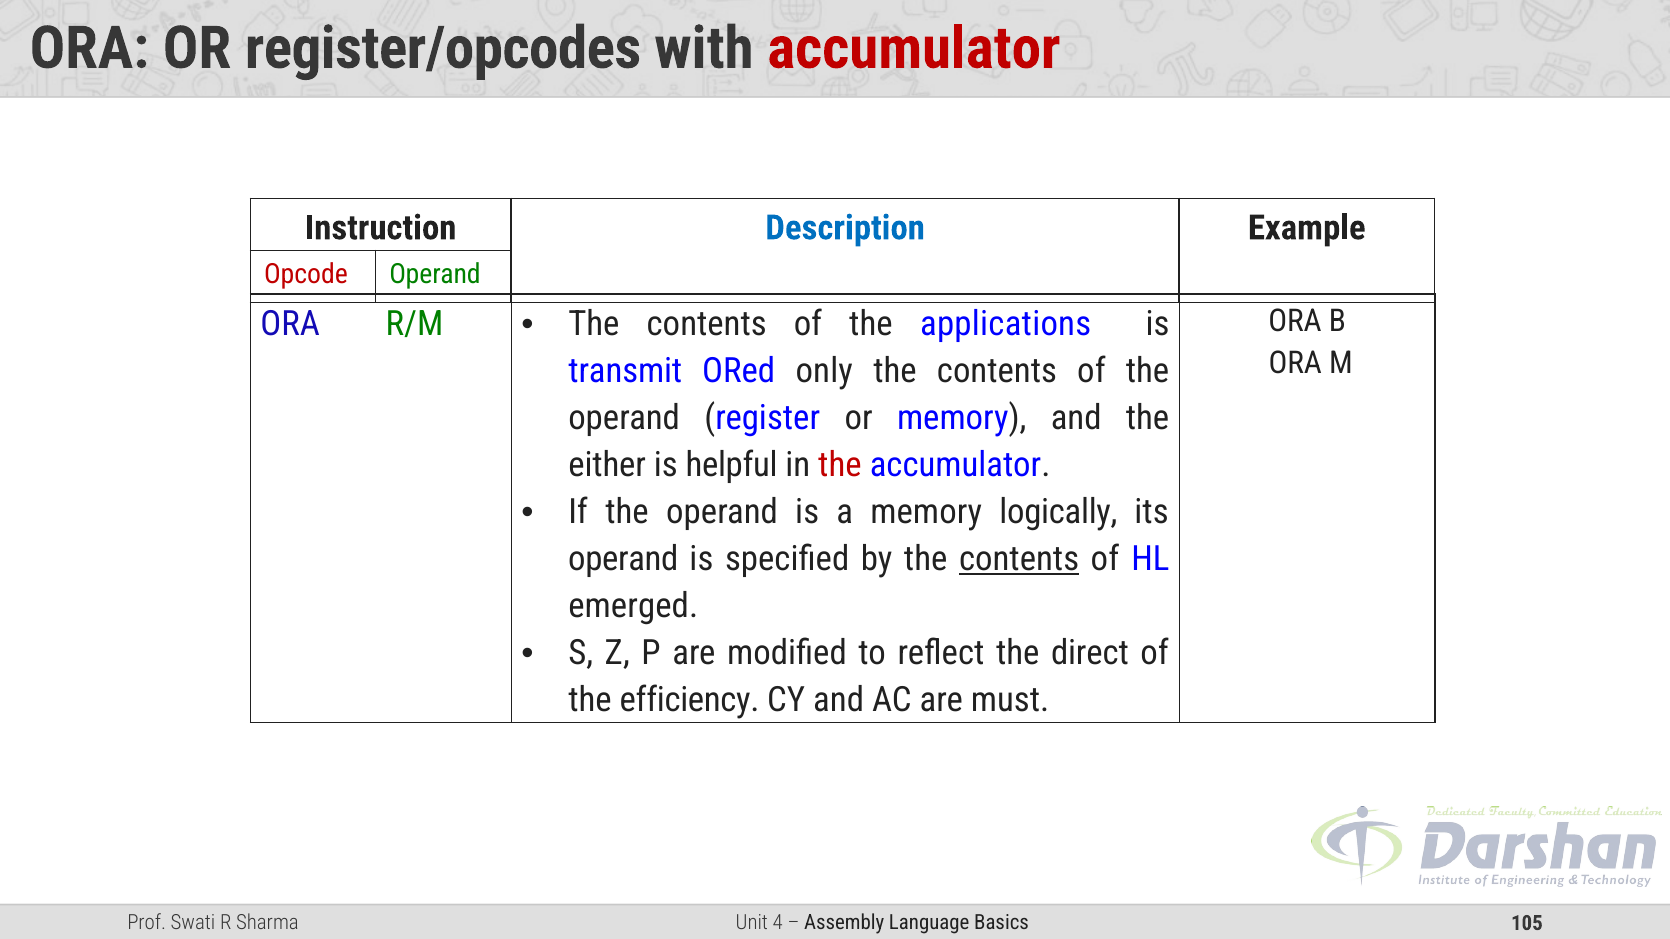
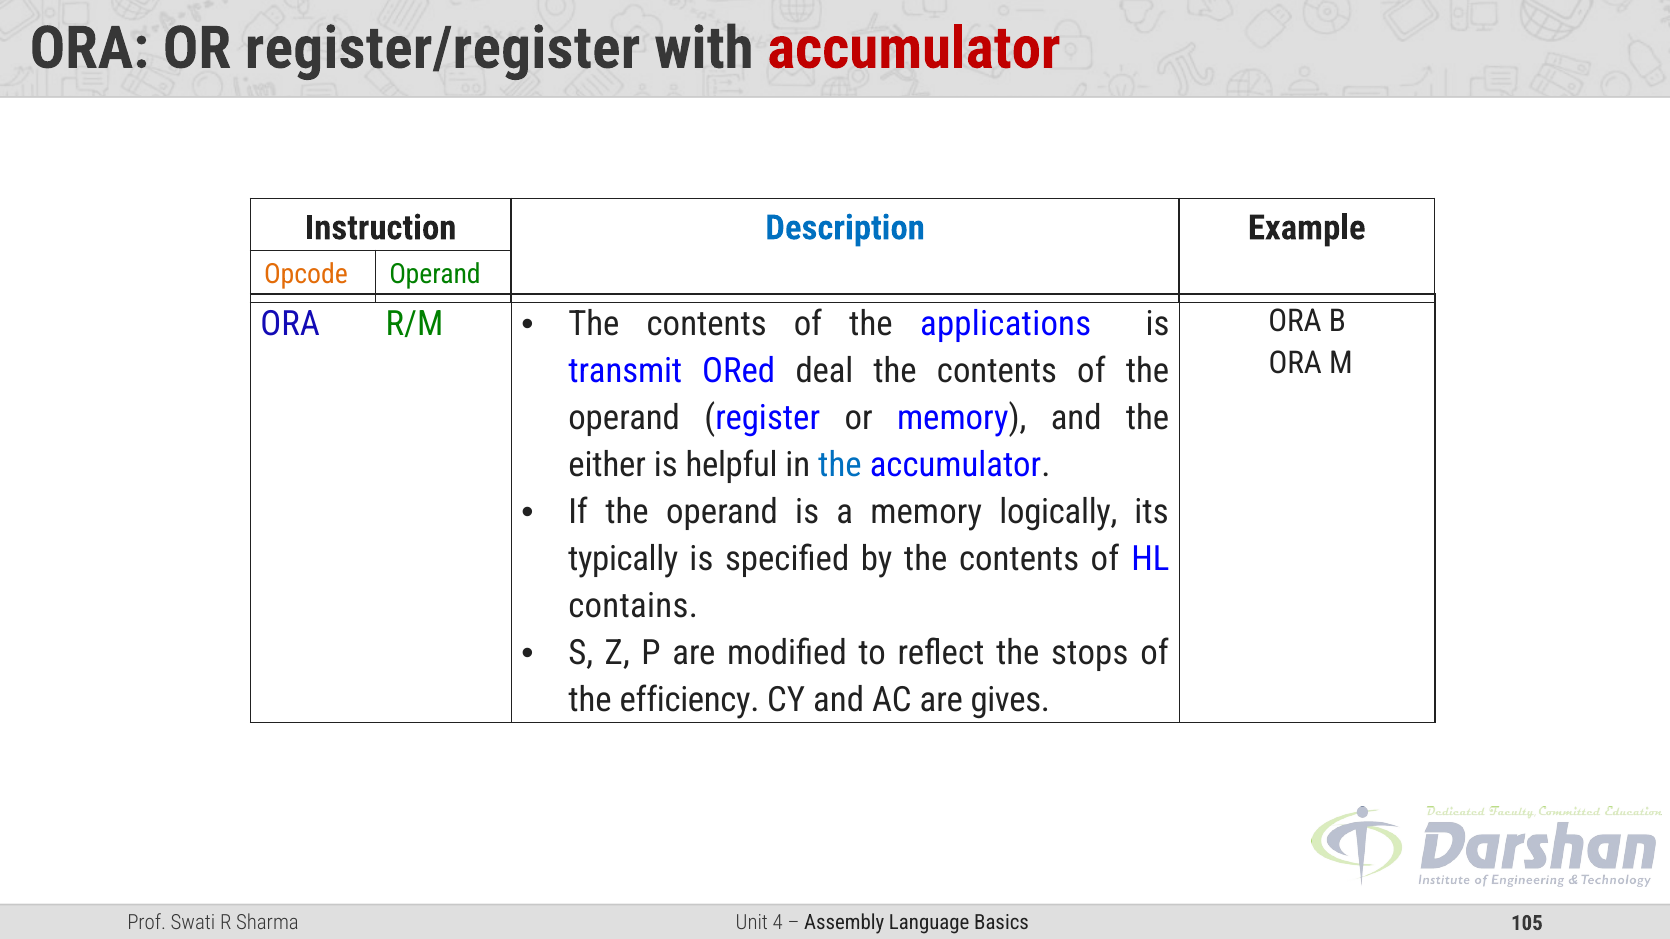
register/opcodes: register/opcodes -> register/register
Opcode colour: red -> orange
only: only -> deal
the at (840, 465) colour: red -> blue
operand at (623, 559): operand -> typically
contents at (1019, 559) underline: present -> none
emerged: emerged -> contains
direct: direct -> stops
must: must -> gives
